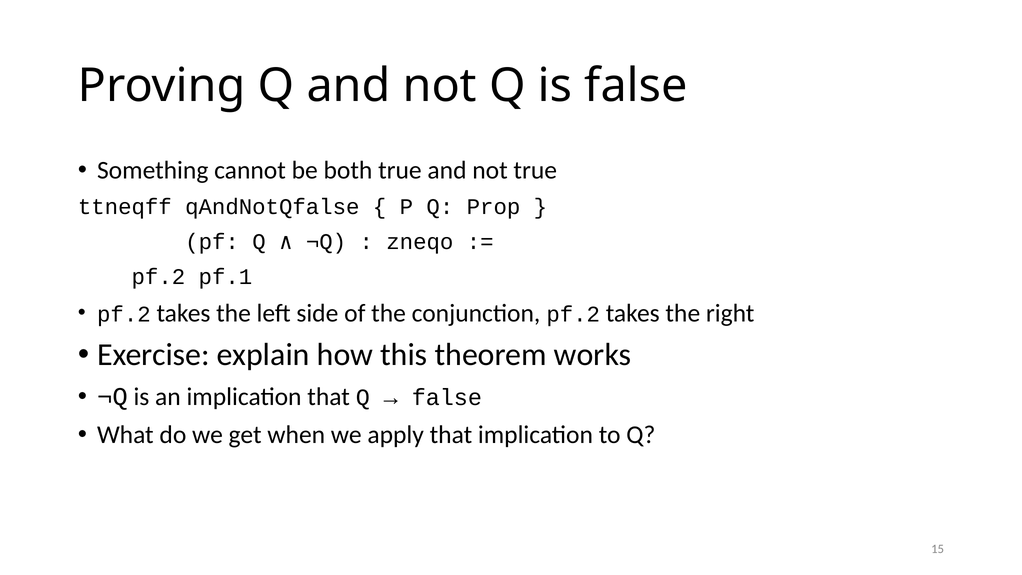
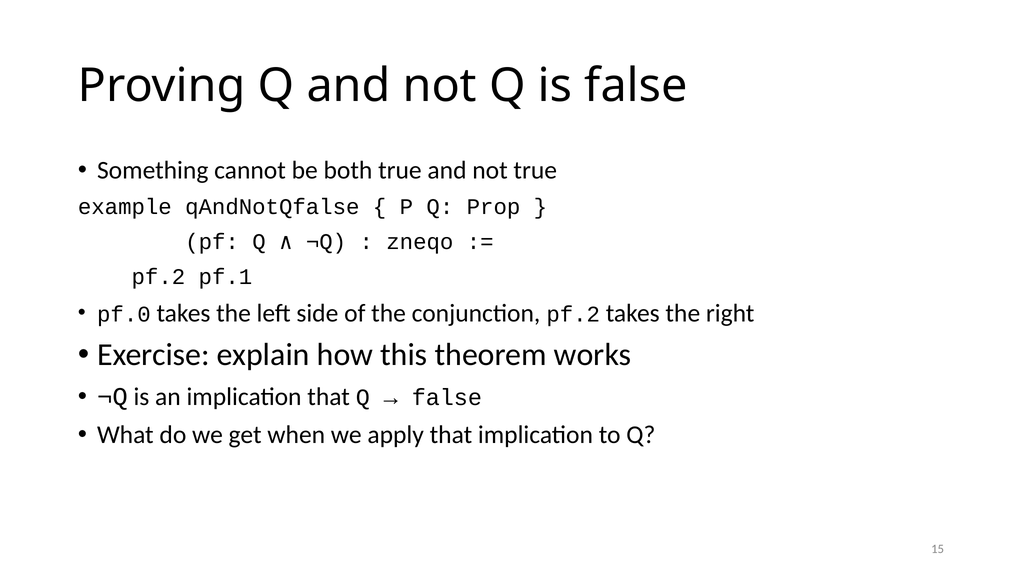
ttneqff: ttneqff -> example
pf.2 at (124, 314): pf.2 -> pf.0
